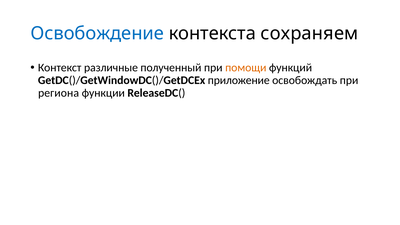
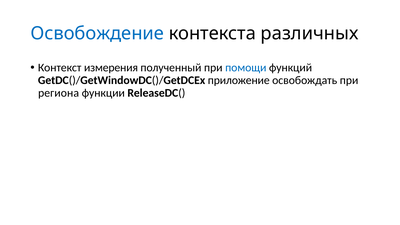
сохраняем: сохраняем -> различных
различные: различные -> измерения
помощи colour: orange -> blue
